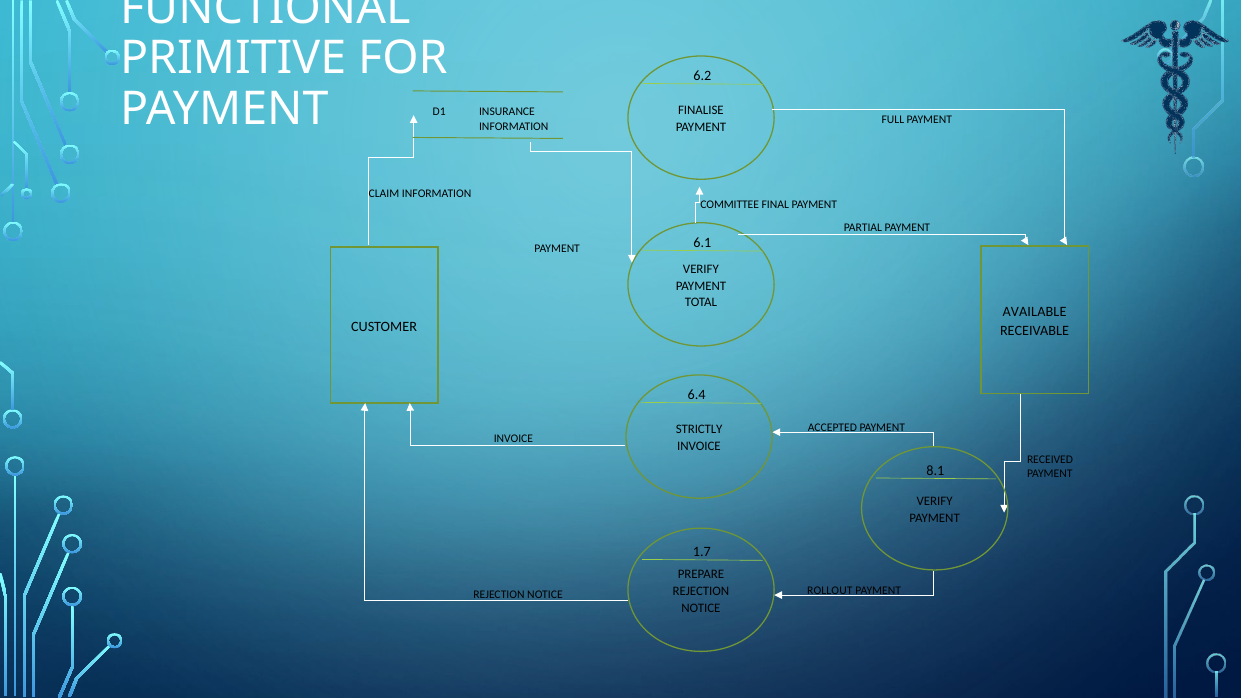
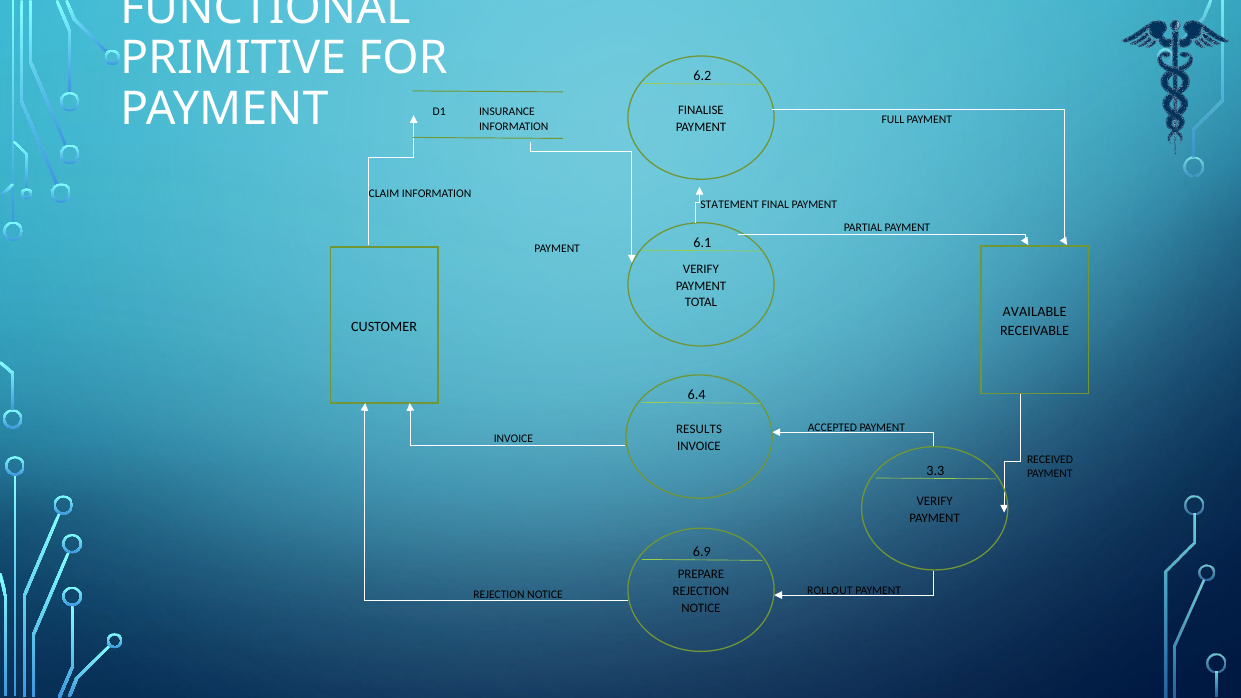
COMMITTEE: COMMITTEE -> STATEMENT
STRICTLY: STRICTLY -> RESULTS
8.1: 8.1 -> 3.3
1.7: 1.7 -> 6.9
